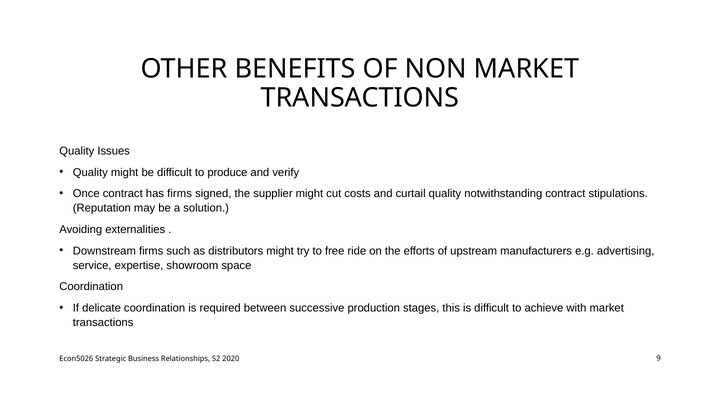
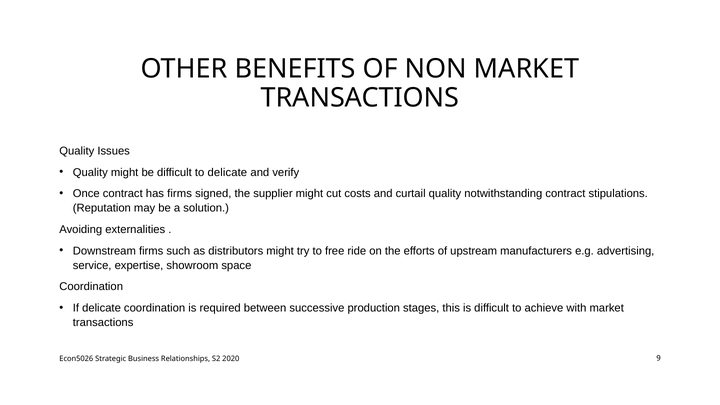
to produce: produce -> delicate
